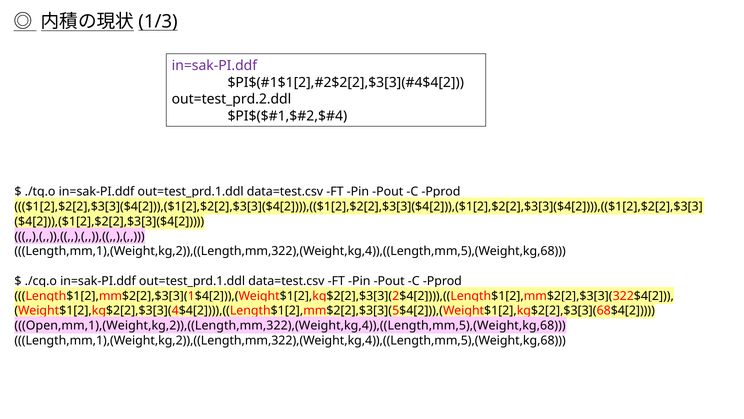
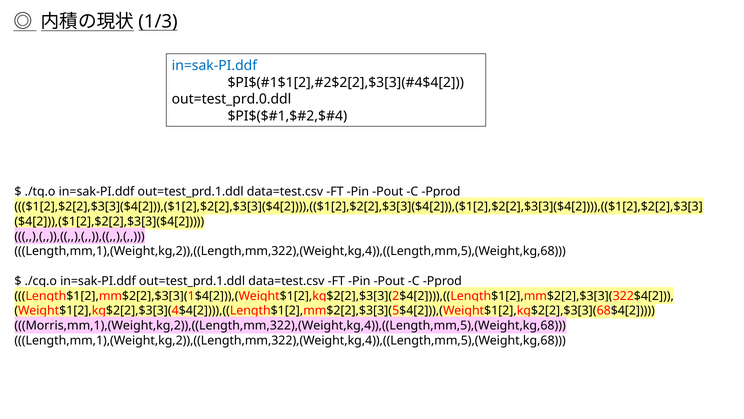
in=sak-PI.ddf at (214, 66) colour: purple -> blue
out=test_prd.2.ddl: out=test_prd.2.ddl -> out=test_prd.0.ddl
Open,mm,1),(Weight,kg,2)),((Length,mm,322),(Weight,kg,4)),((Length,mm,5),(Weight,kg,68: Open,mm,1),(Weight,kg,2)),((Length,mm,322),(Weight,kg,4)),((Length,mm,5),(Weight,kg,68 -> Morris,mm,1),(Weight,kg,2)),((Length,mm,322),(Weight,kg,4)),((Length,mm,5),(Weight,kg,68
